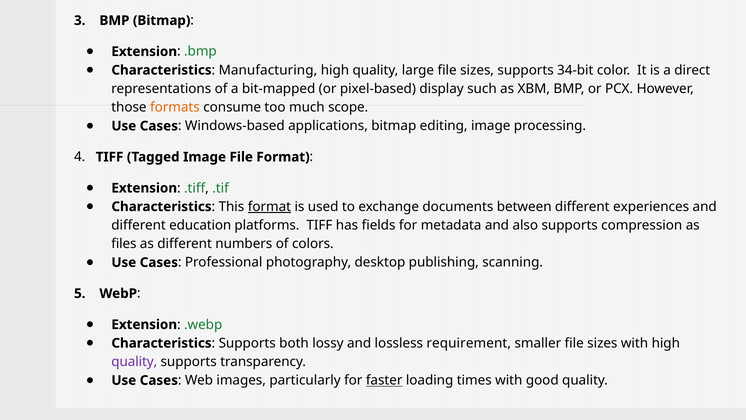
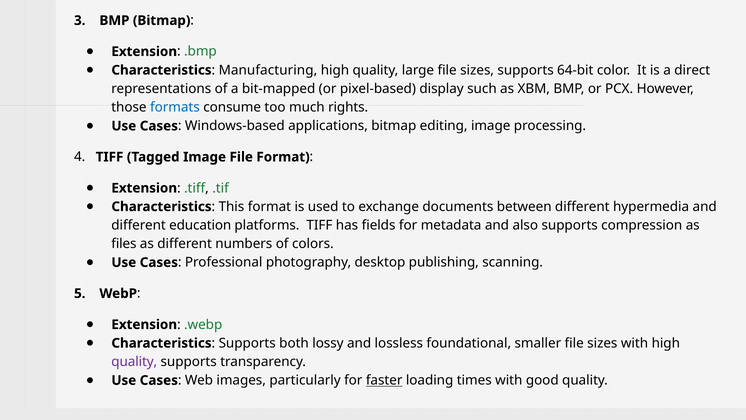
34-bit: 34-bit -> 64-bit
formats colour: orange -> blue
scope: scope -> rights
format at (269, 206) underline: present -> none
experiences: experiences -> hypermedia
requirement: requirement -> foundational
